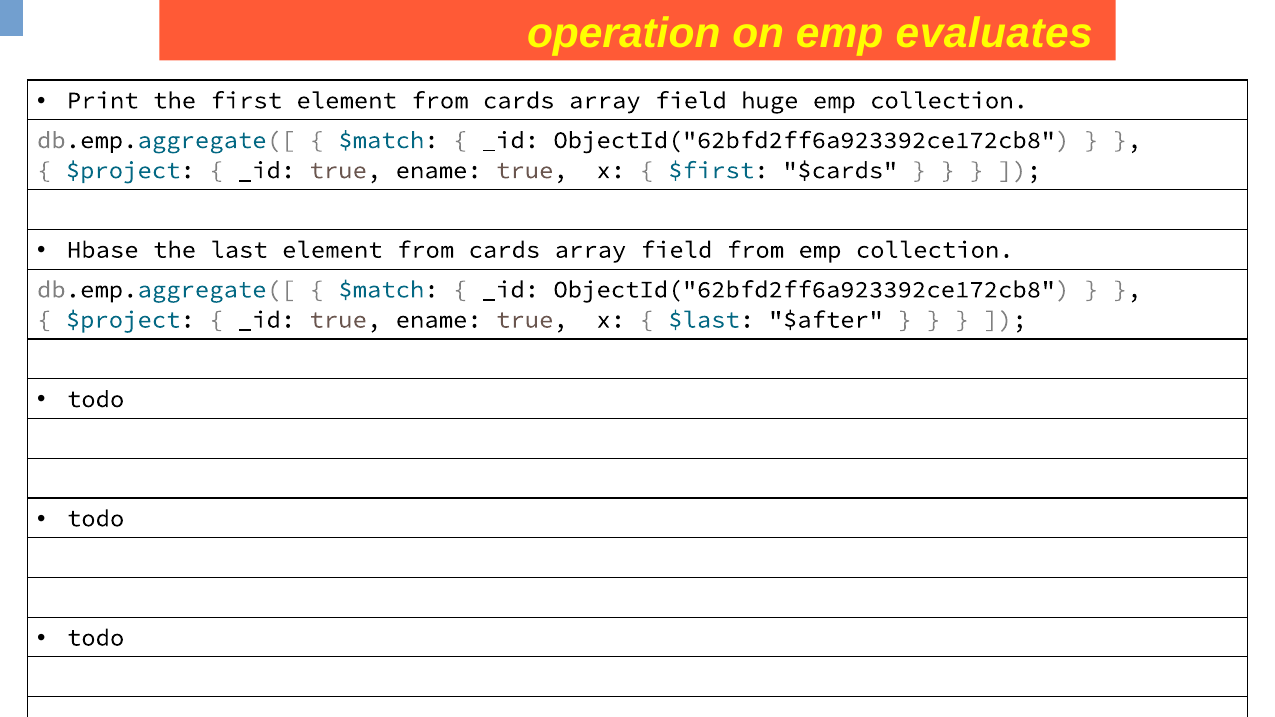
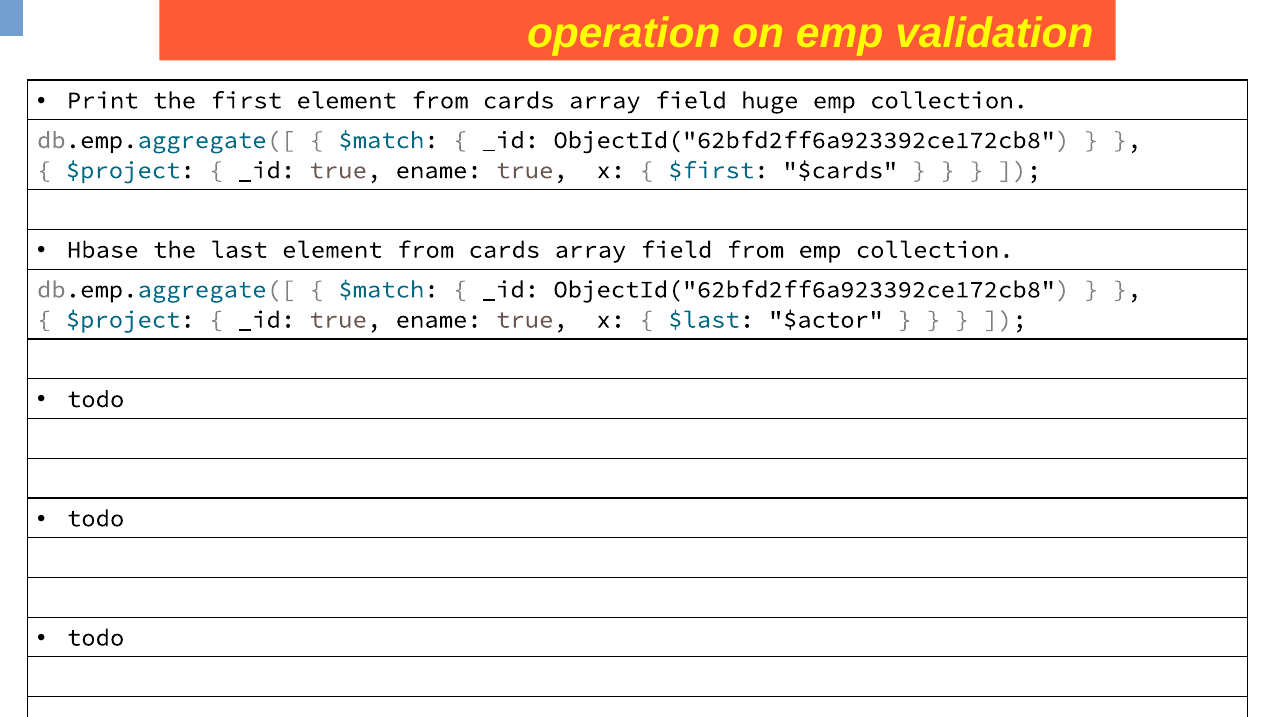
evaluates: evaluates -> validation
$after: $after -> $actor
